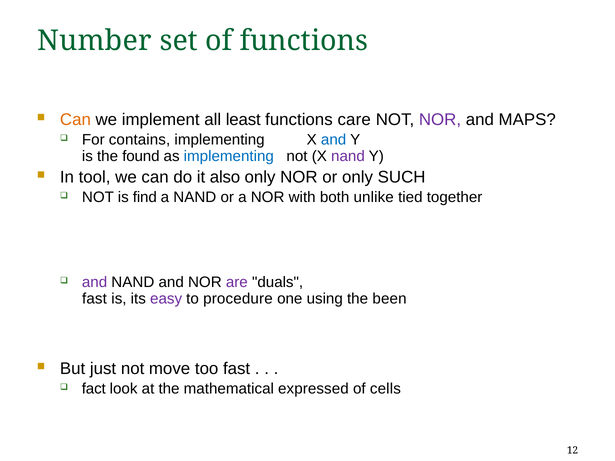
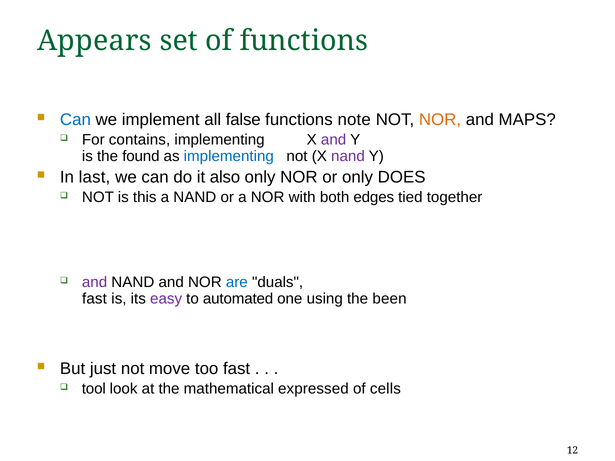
Number: Number -> Appears
Can at (75, 120) colour: orange -> blue
least: least -> false
care: care -> note
NOR at (440, 120) colour: purple -> orange
and at (334, 140) colour: blue -> purple
tool: tool -> last
SUCH: SUCH -> DOES
find: find -> this
unlike: unlike -> edges
are colour: purple -> blue
procedure: procedure -> automated
fact: fact -> tool
